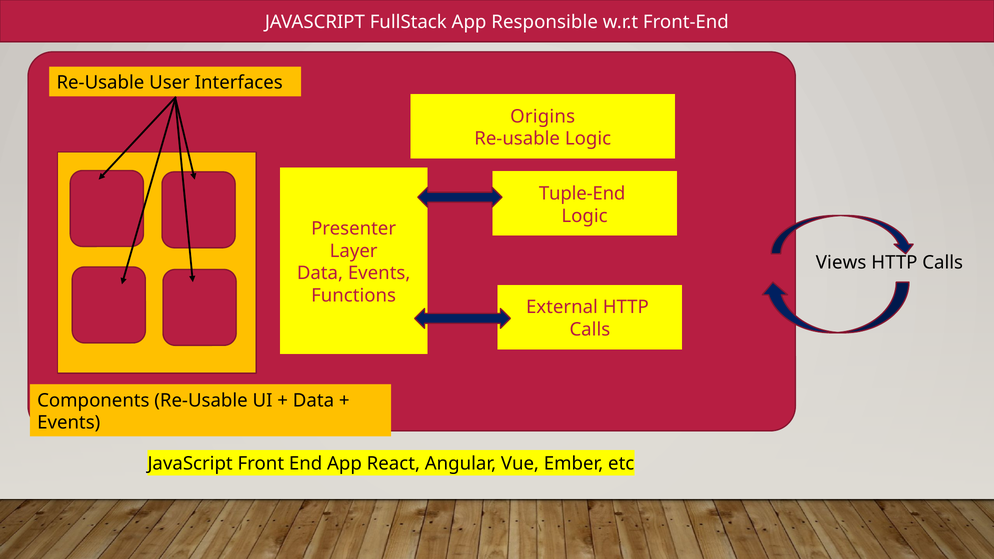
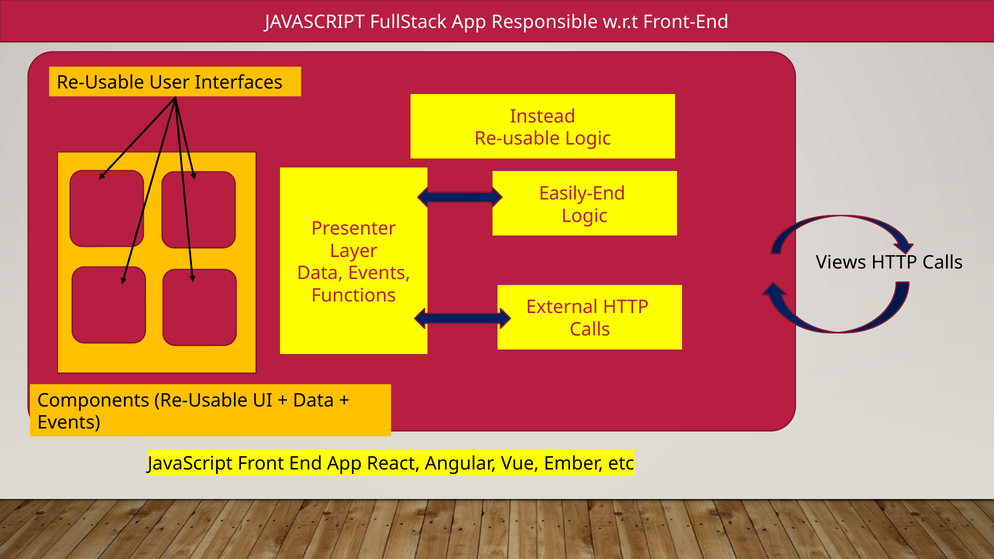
Origins: Origins -> Instead
Tuple-End: Tuple-End -> Easily-End
